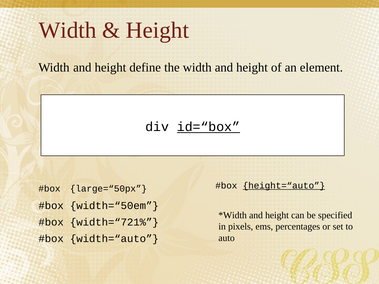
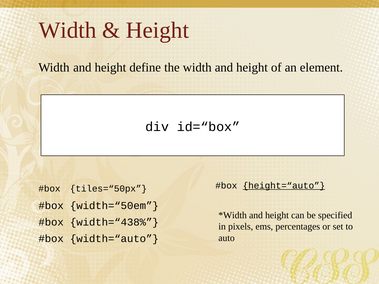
id=“box underline: present -> none
large=“50px: large=“50px -> tiles=“50px
width=“721%: width=“721% -> width=“438%
